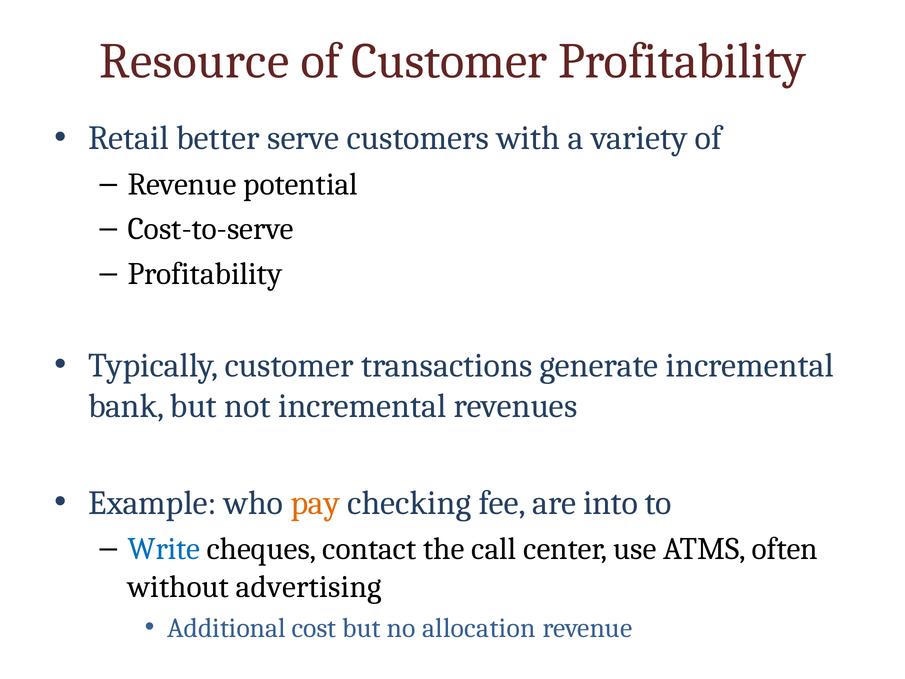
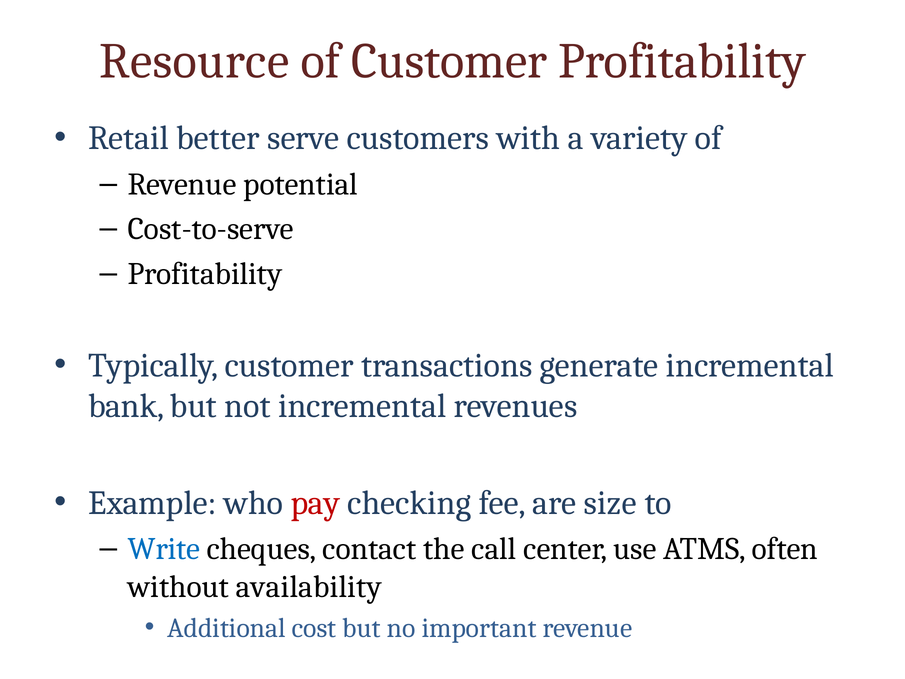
pay colour: orange -> red
into: into -> size
advertising: advertising -> availability
allocation: allocation -> important
